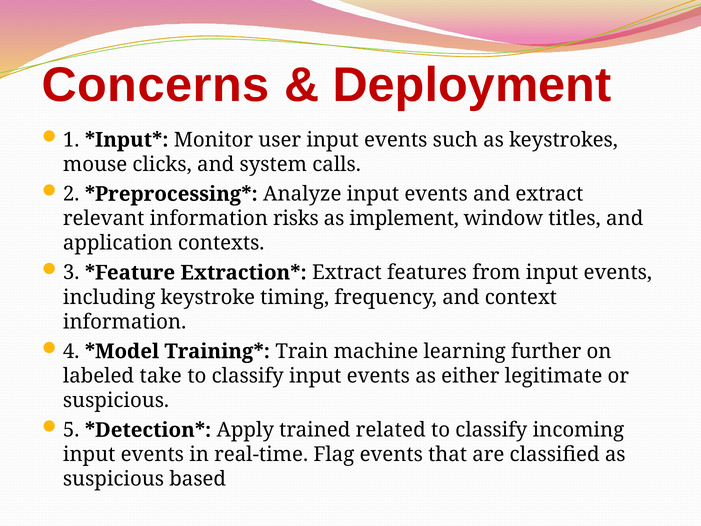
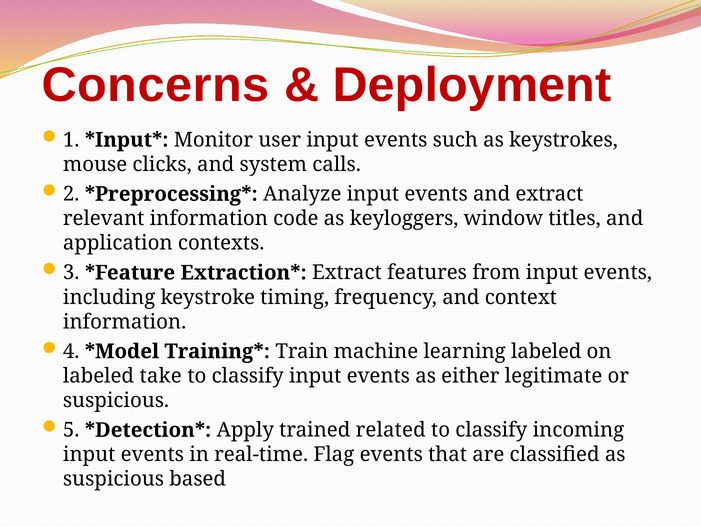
risks: risks -> code
implement: implement -> keyloggers
learning further: further -> labeled
